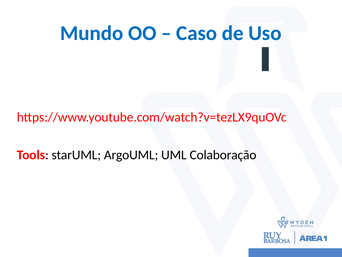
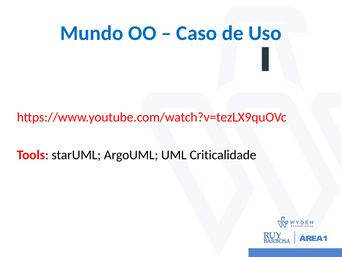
Colaboração: Colaboração -> Criticalidade
